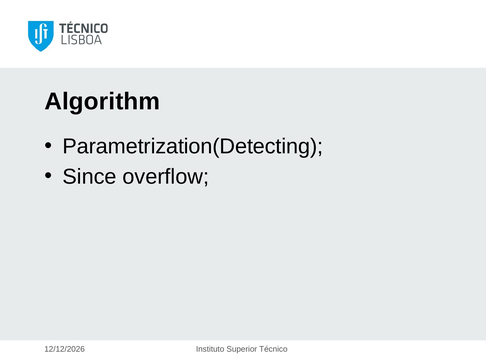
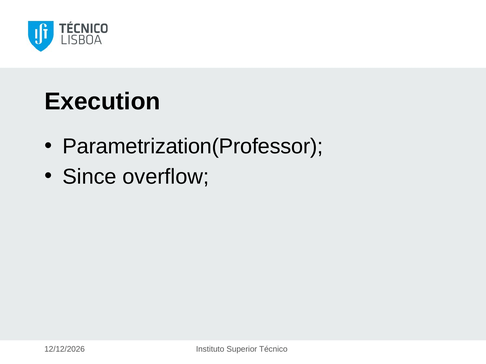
Algorithm: Algorithm -> Execution
Parametrization(Detecting: Parametrization(Detecting -> Parametrization(Professor
